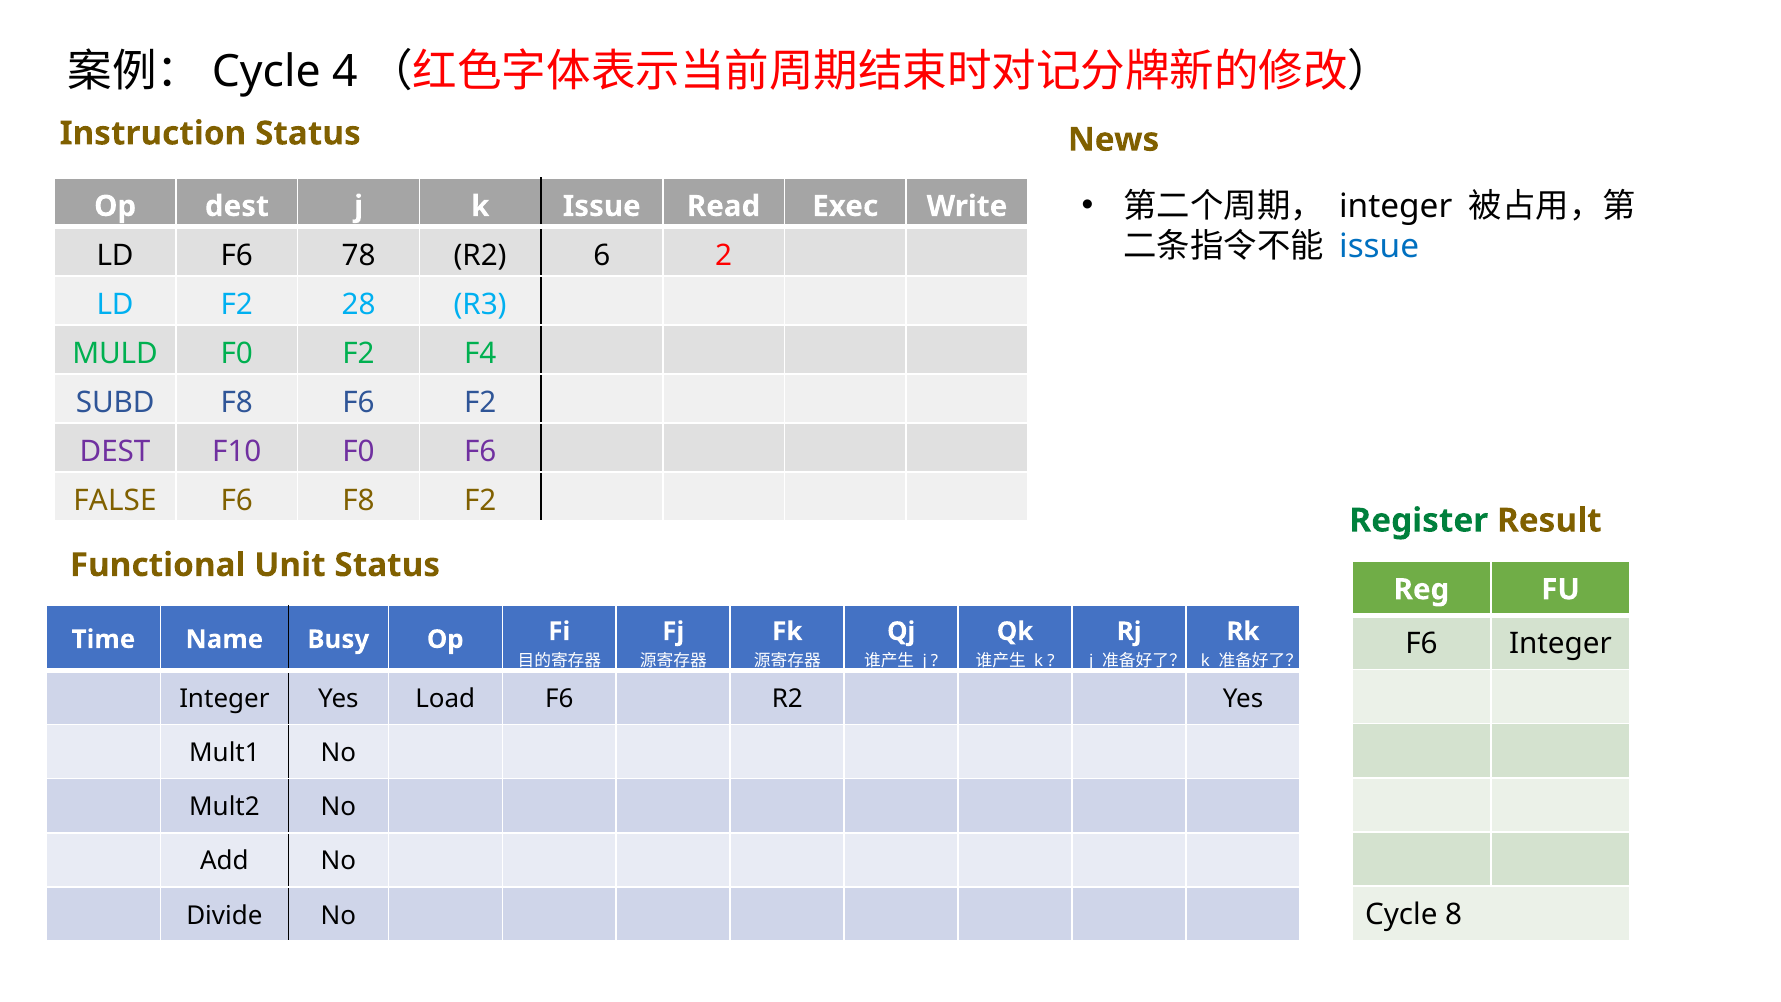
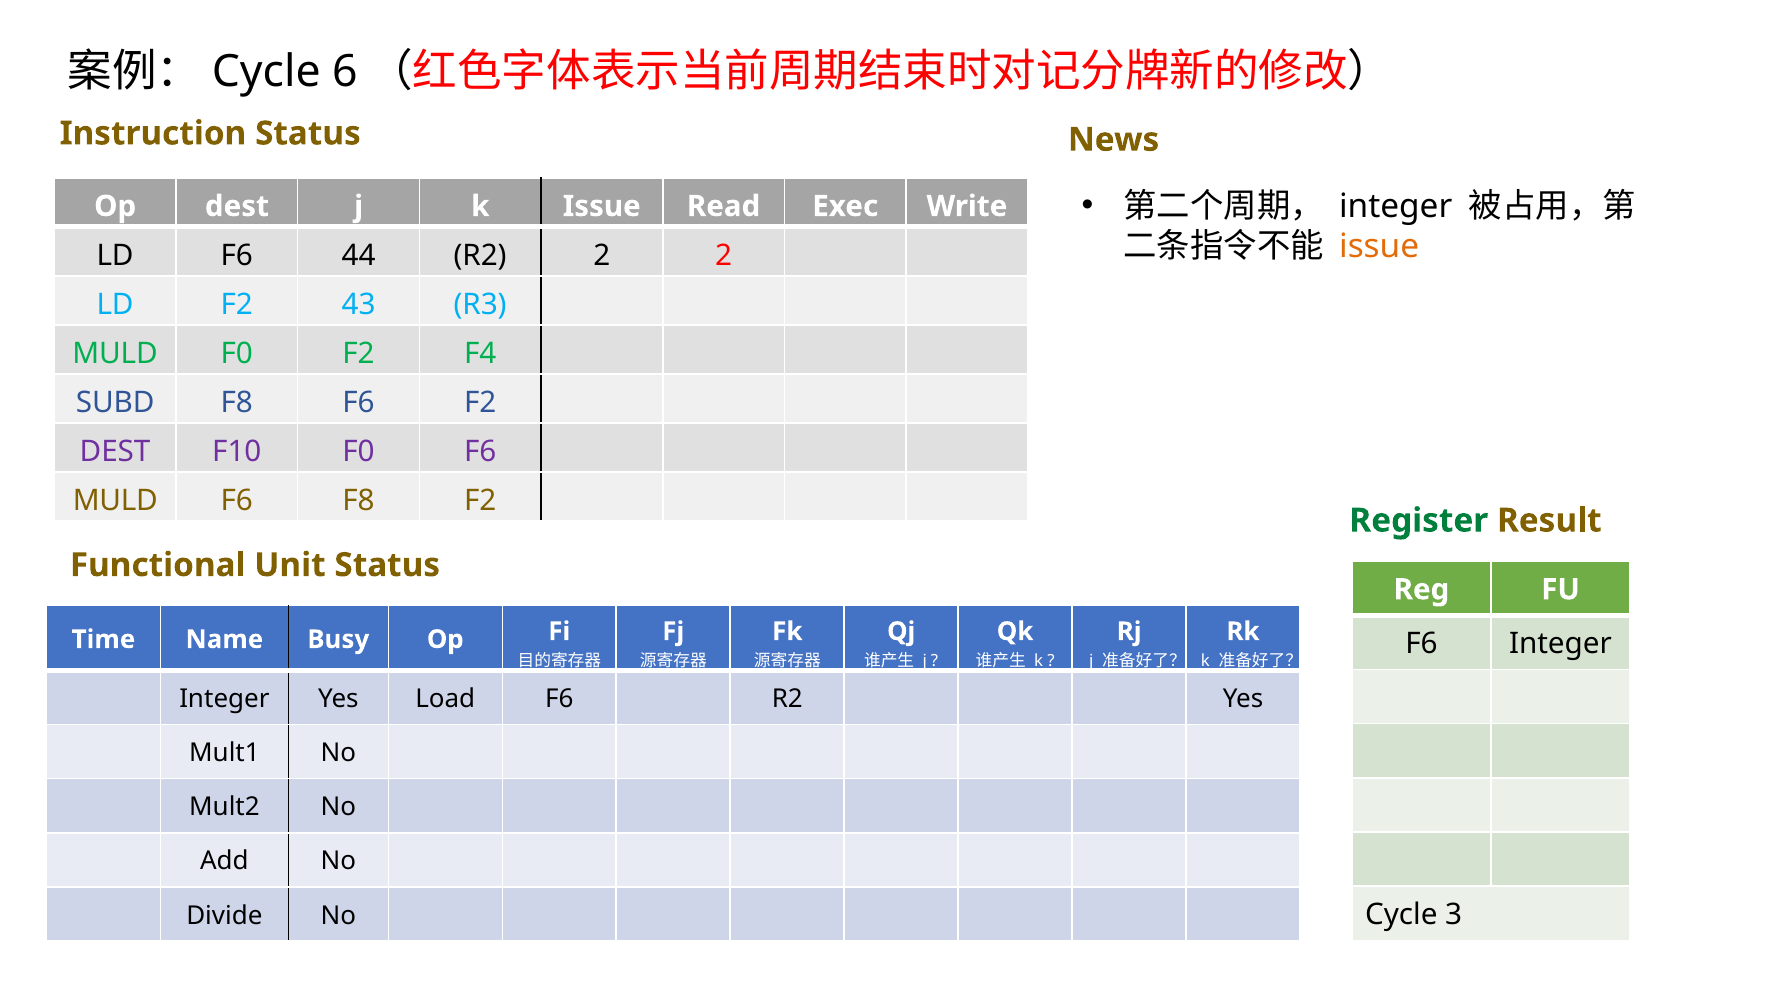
4: 4 -> 6
issue at (1379, 247) colour: blue -> orange
78: 78 -> 44
R2 6: 6 -> 2
28: 28 -> 43
FALSE at (115, 500): FALSE -> MULD
8: 8 -> 3
